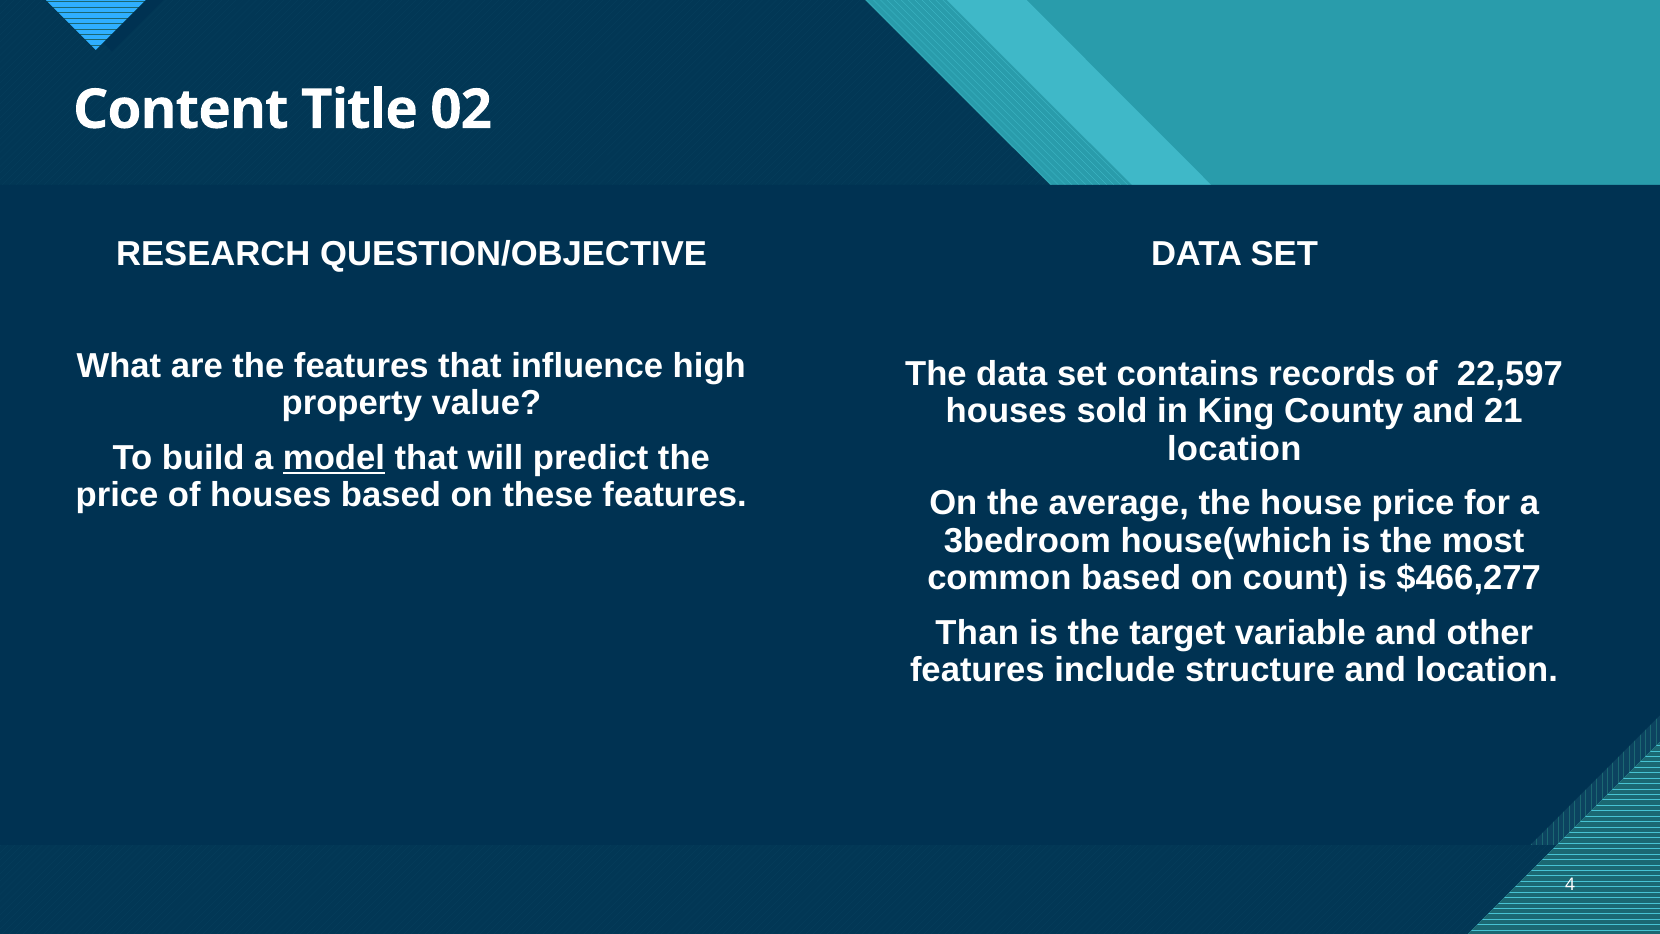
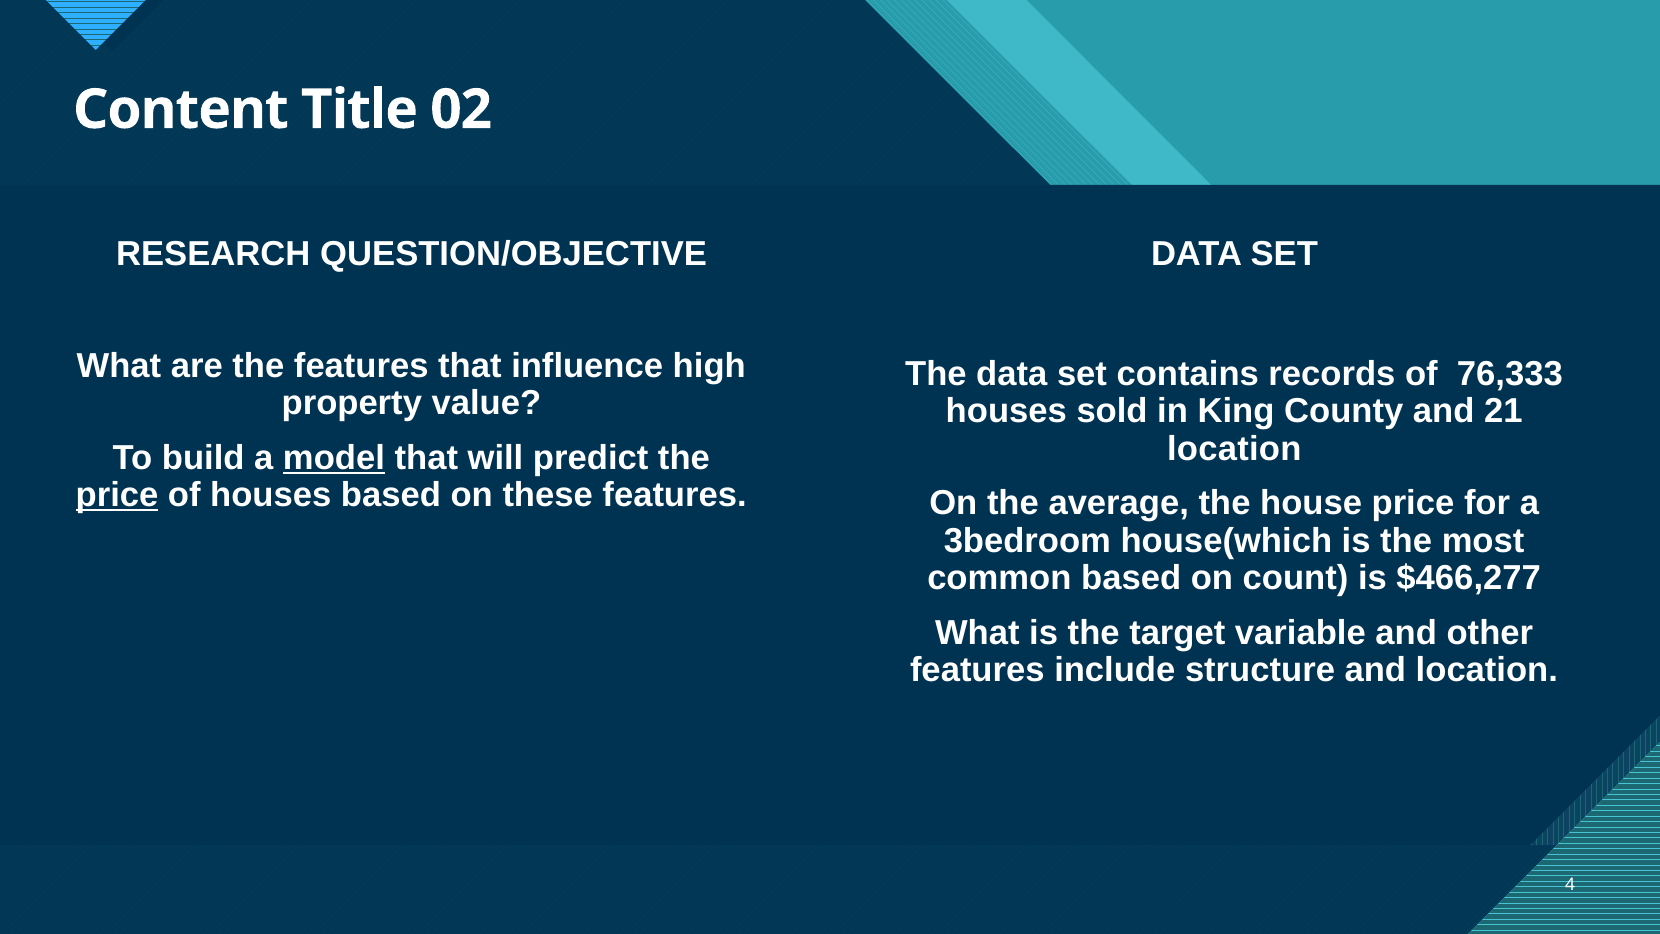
22,597: 22,597 -> 76,333
price at (117, 495) underline: none -> present
Than at (977, 633): Than -> What
